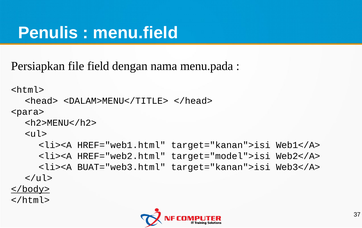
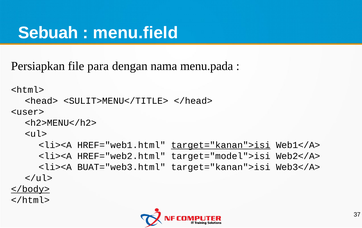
Penulis: Penulis -> Sebuah
field: field -> para
<DALAM>MENU</TITLE>: <DALAM>MENU</TITLE> -> <SULIT>MENU</TITLE>
<para>: <para> -> <user>
target="kanan">isi at (221, 145) underline: none -> present
